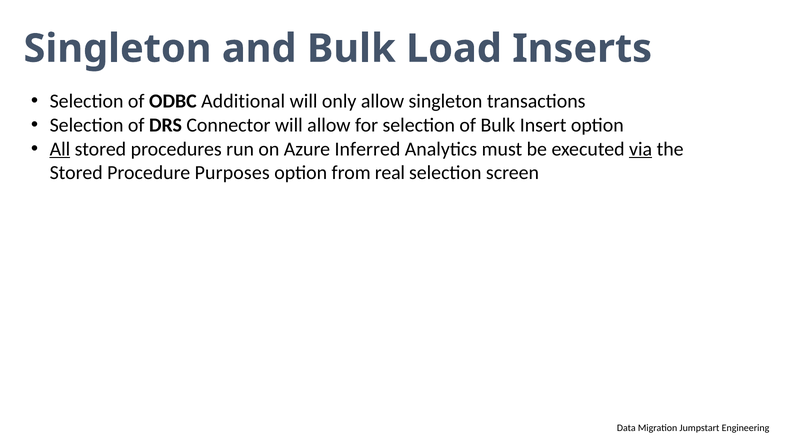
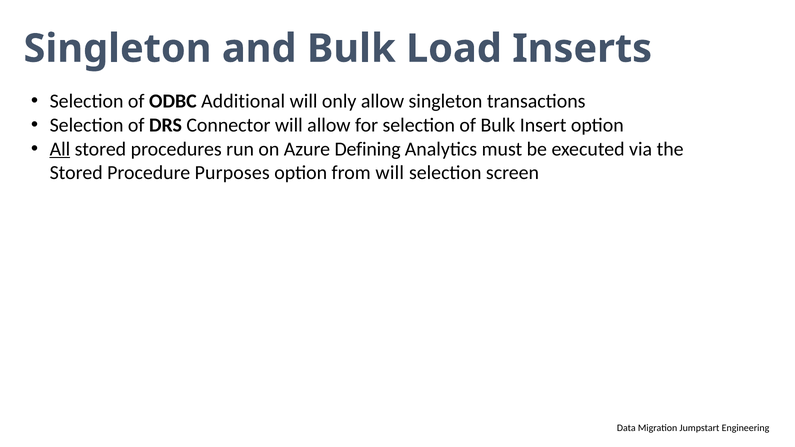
Inferred: Inferred -> Defining
via underline: present -> none
from real: real -> will
